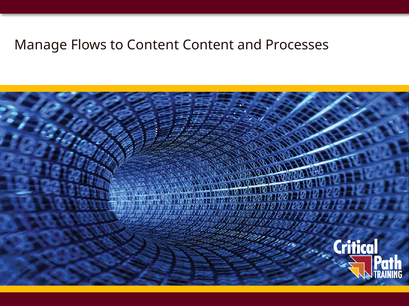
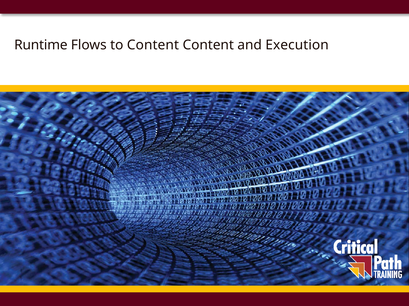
Manage: Manage -> Runtime
Processes: Processes -> Execution
